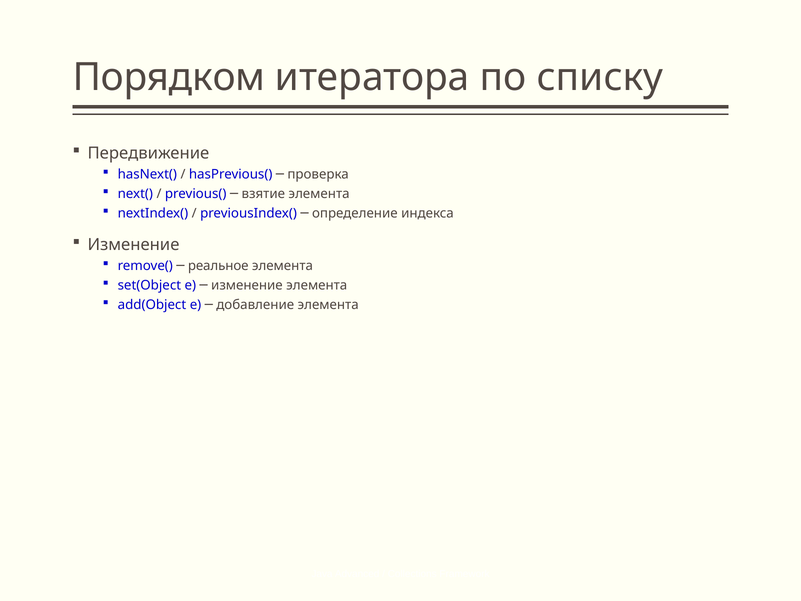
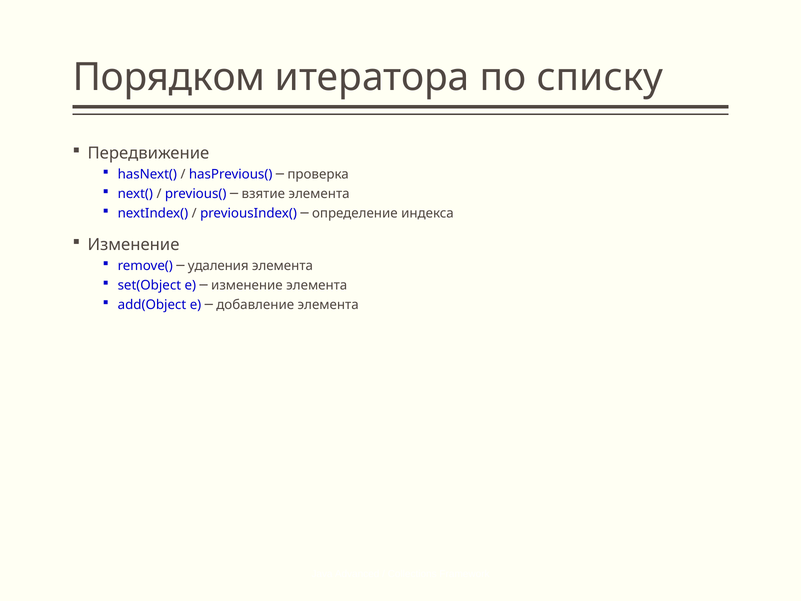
реальное: реальное -> удаления
